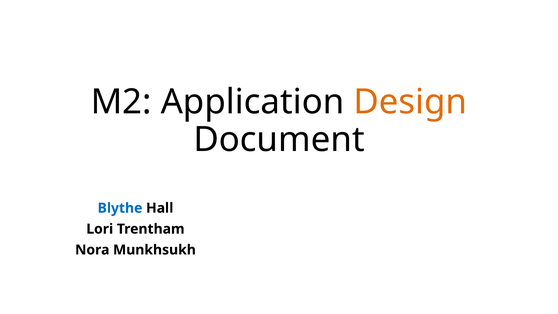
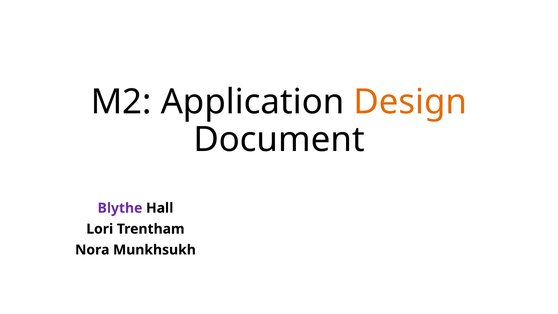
Blythe colour: blue -> purple
